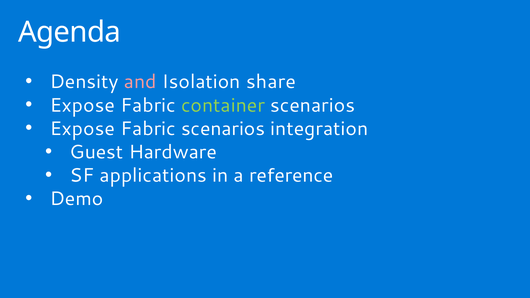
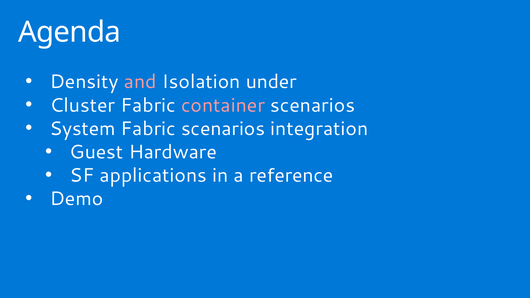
share: share -> under
Expose at (82, 105): Expose -> Cluster
container colour: light green -> pink
Expose at (82, 129): Expose -> System
